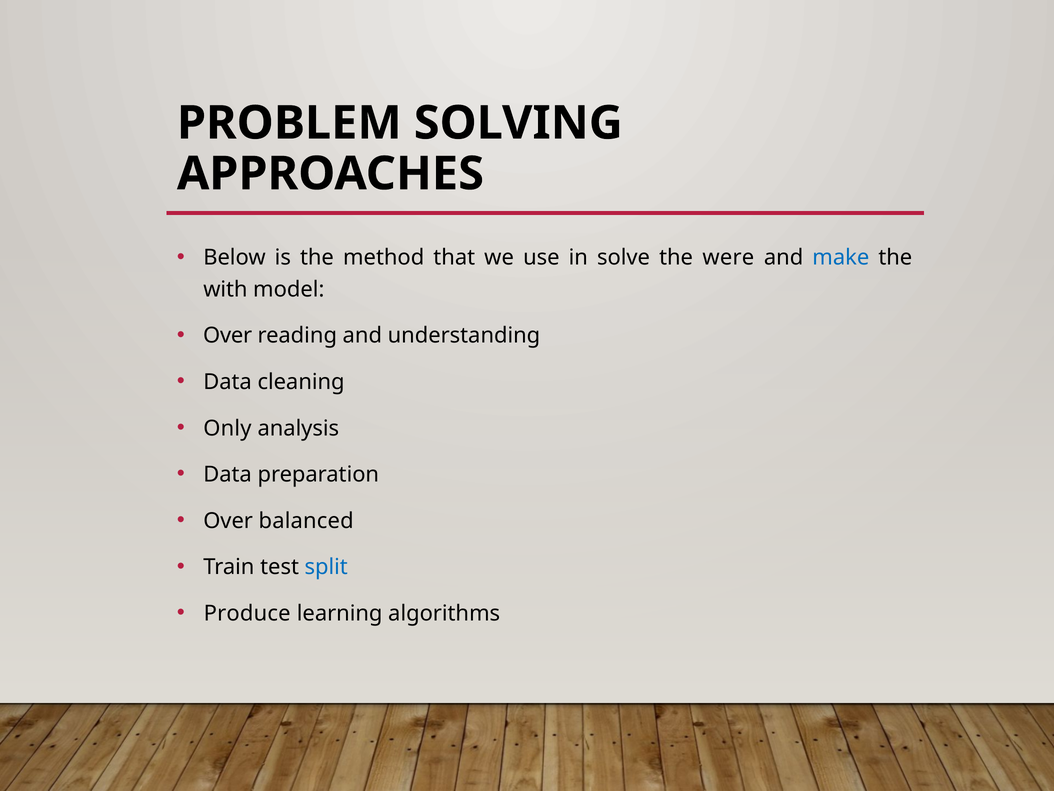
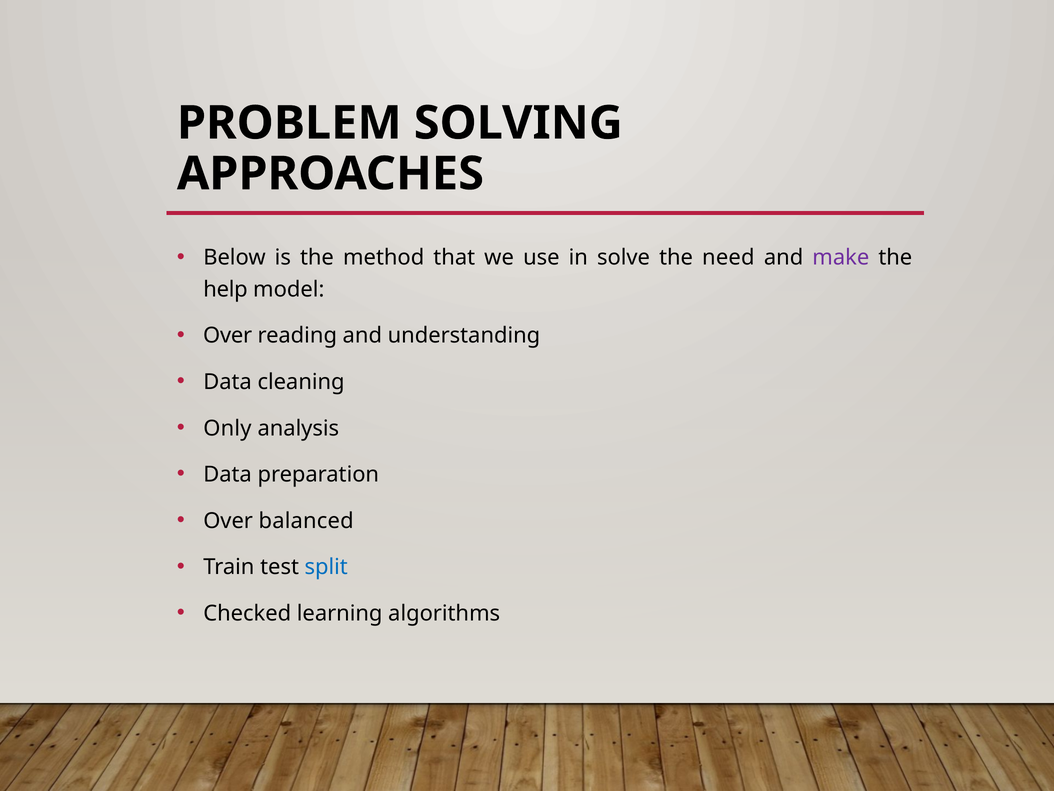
were: were -> need
make colour: blue -> purple
with: with -> help
Produce: Produce -> Checked
